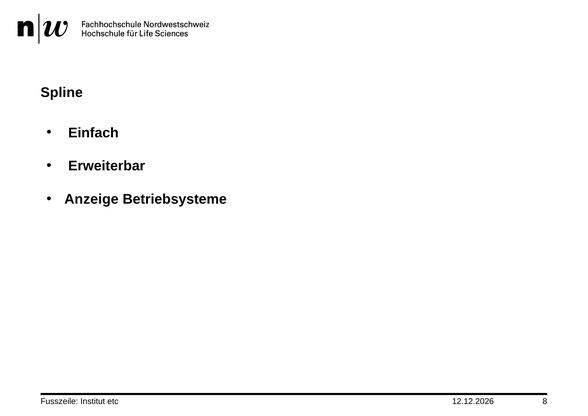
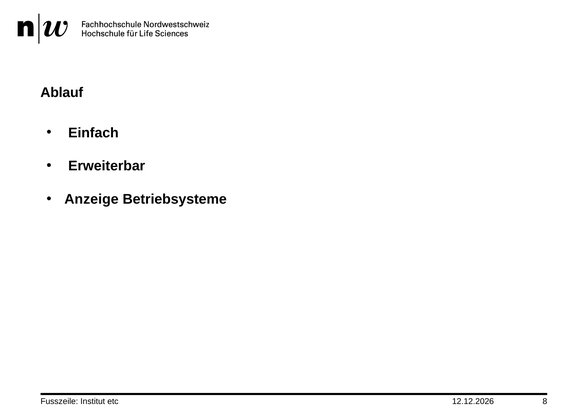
Spline: Spline -> Ablauf
